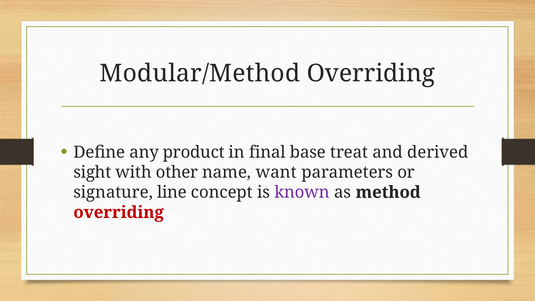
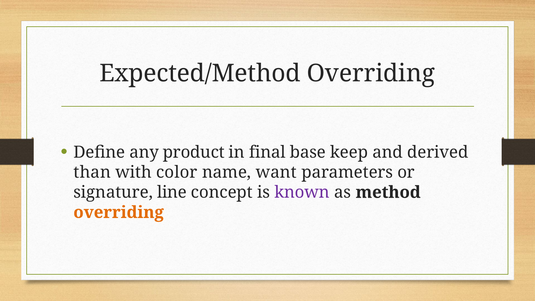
Modular/Method: Modular/Method -> Expected/Method
treat: treat -> keep
sight: sight -> than
other: other -> color
overriding at (119, 212) colour: red -> orange
